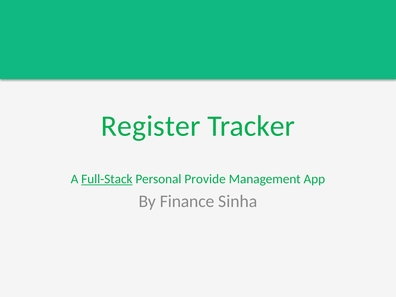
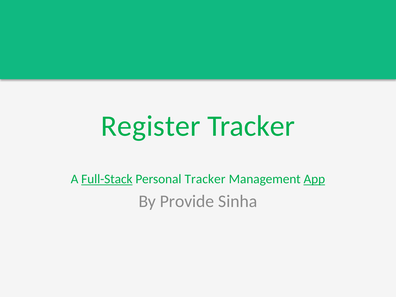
Personal Provide: Provide -> Tracker
App underline: none -> present
Finance: Finance -> Provide
